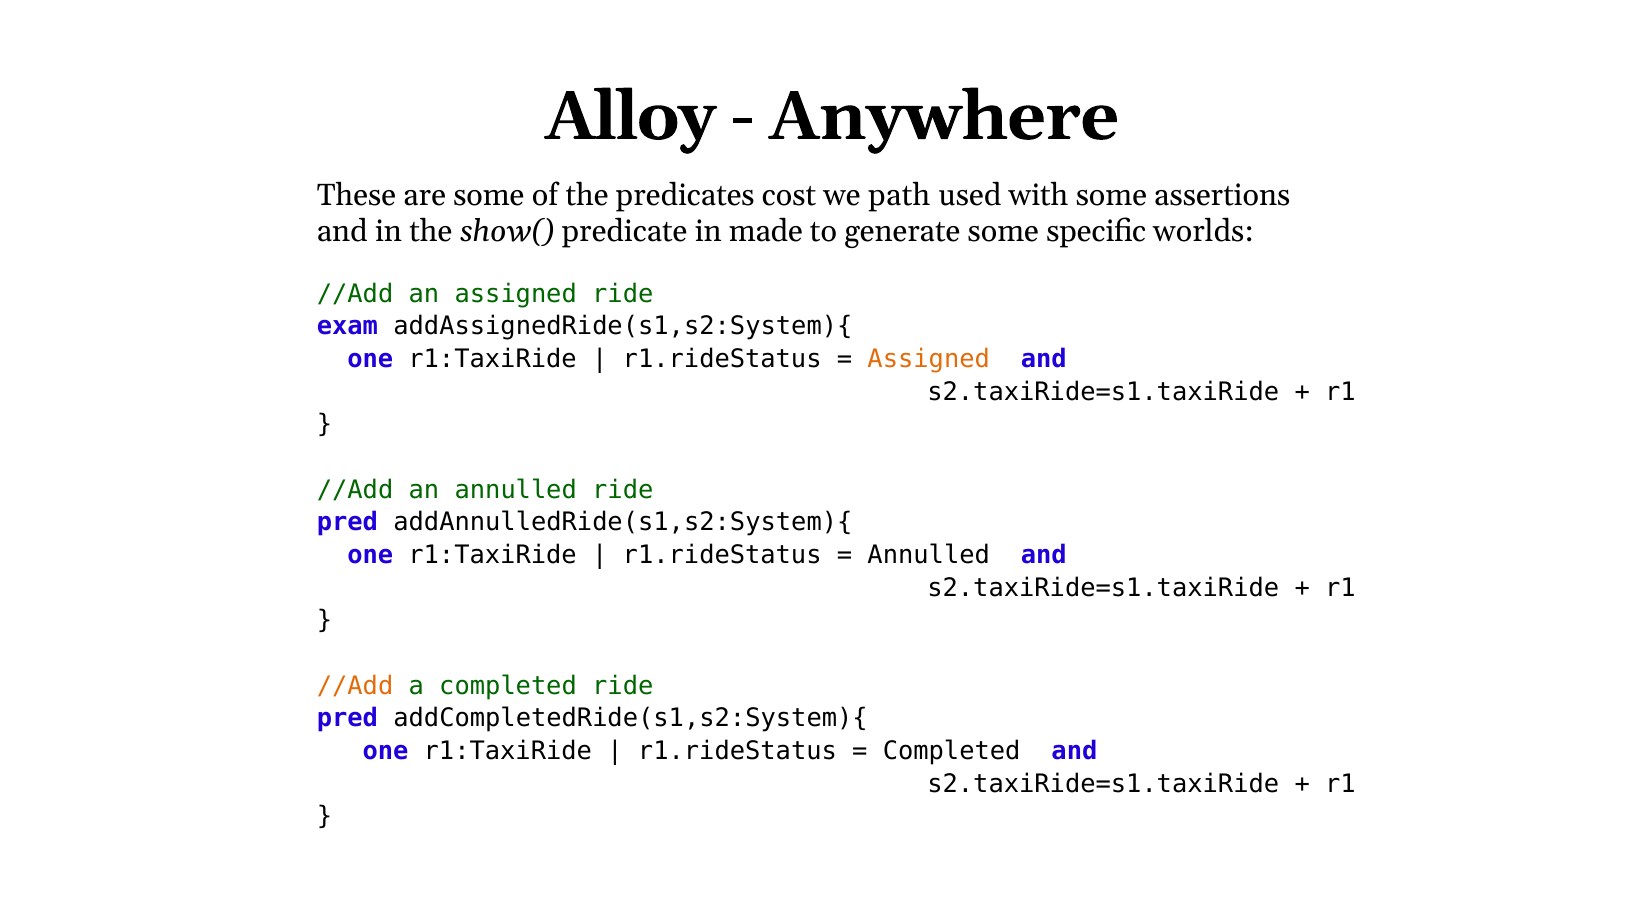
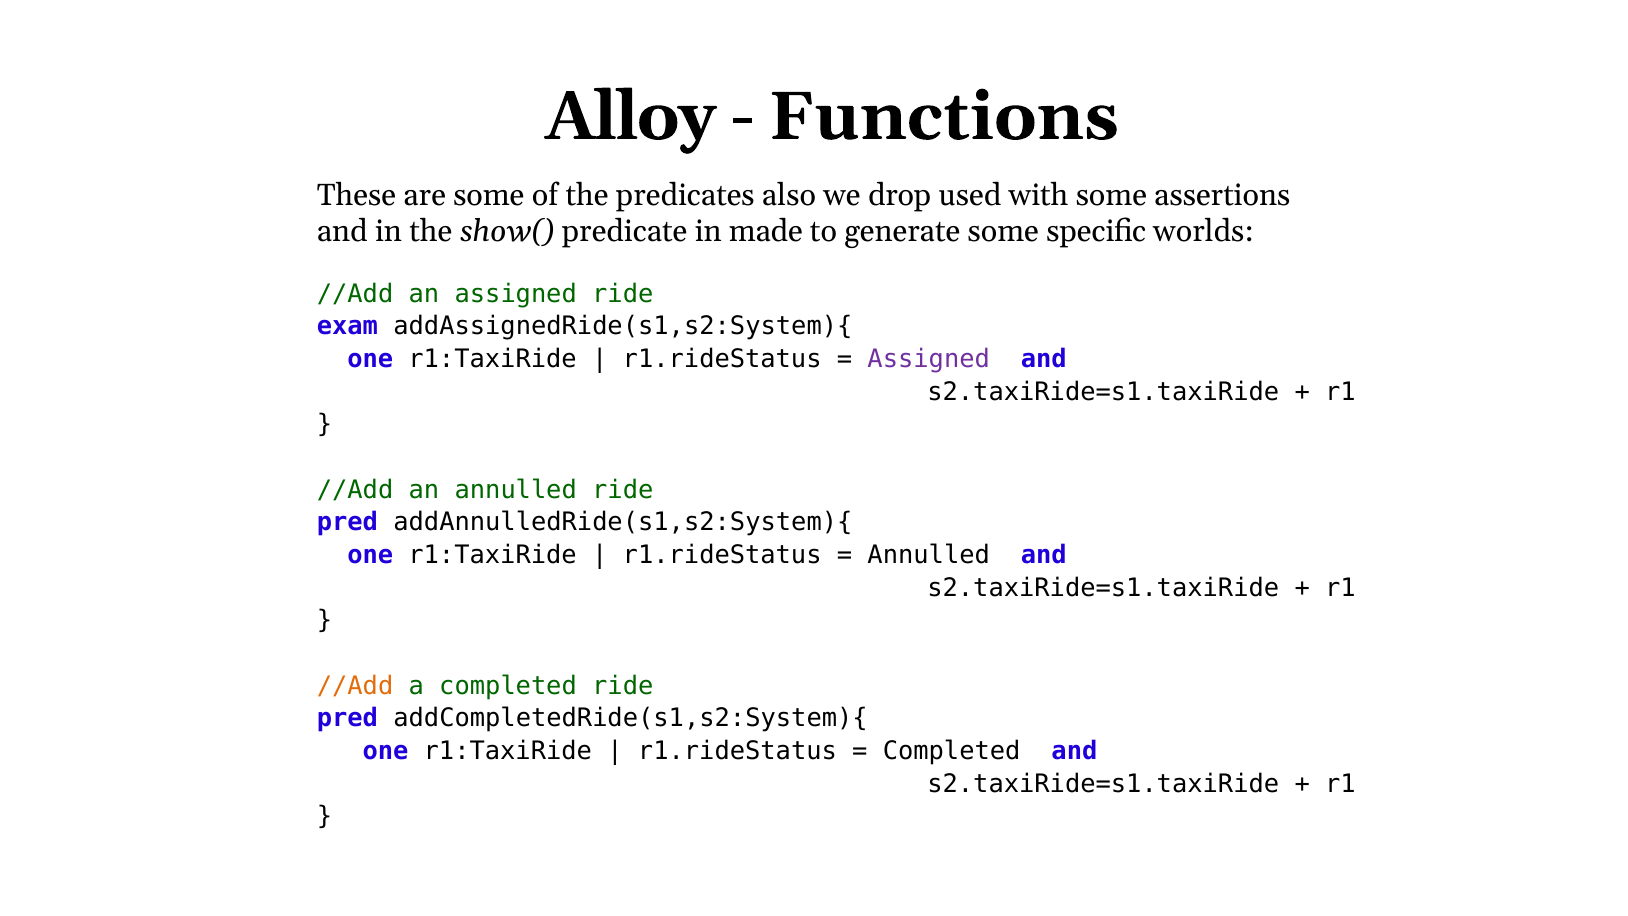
Anywhere: Anywhere -> Functions
cost: cost -> also
path: path -> drop
Assigned at (929, 359) colour: orange -> purple
